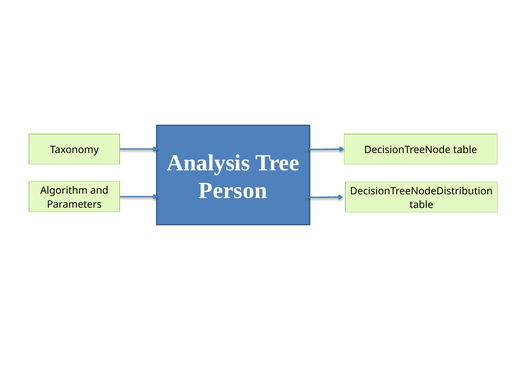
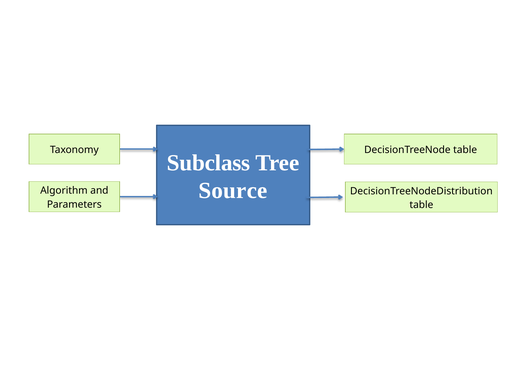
Analysis: Analysis -> Subclass
Person: Person -> Source
